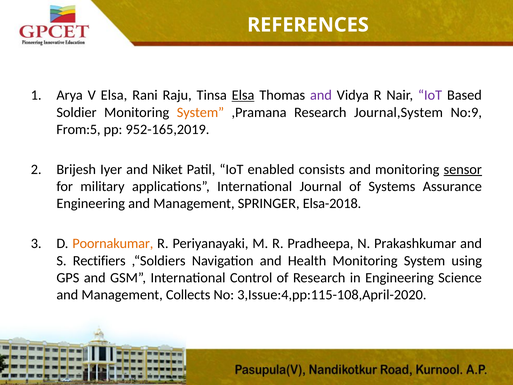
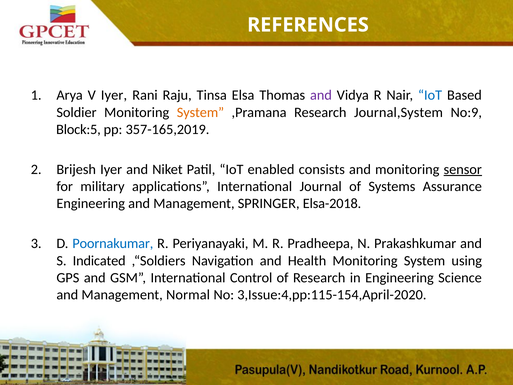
V Elsa: Elsa -> Iyer
Elsa at (243, 95) underline: present -> none
IoT at (430, 95) colour: purple -> blue
From:5: From:5 -> Block:5
952-165,2019: 952-165,2019 -> 357-165,2019
Poornakumar colour: orange -> blue
Rectifiers: Rectifiers -> Indicated
Collects: Collects -> Normal
3,Issue:4,pp:115-108,April-2020: 3,Issue:4,pp:115-108,April-2020 -> 3,Issue:4,pp:115-154,April-2020
